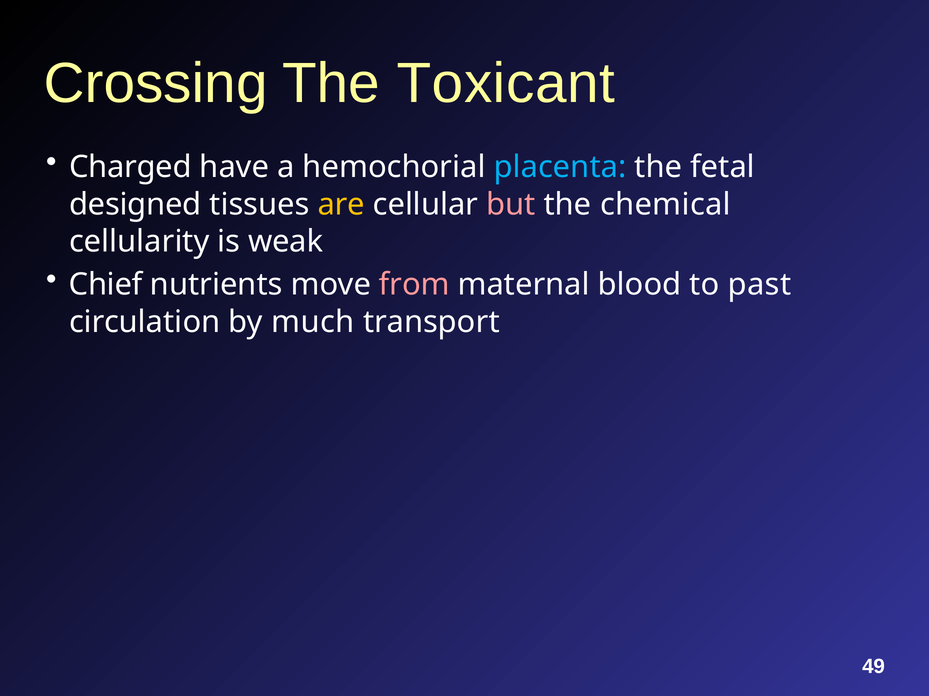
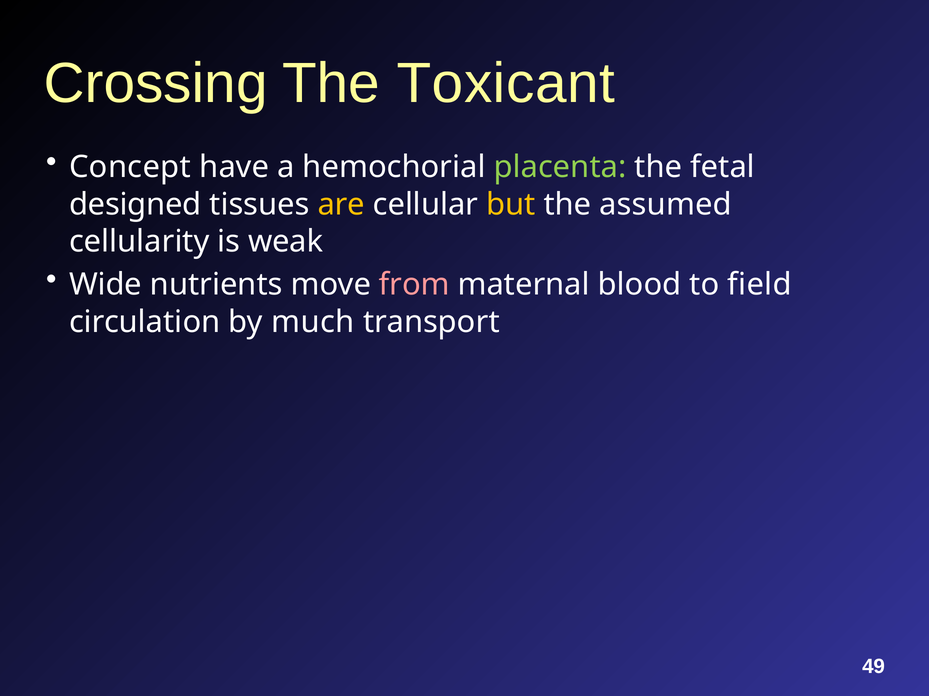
Charged: Charged -> Concept
placenta colour: light blue -> light green
but colour: pink -> yellow
chemical: chemical -> assumed
Chief: Chief -> Wide
past: past -> field
